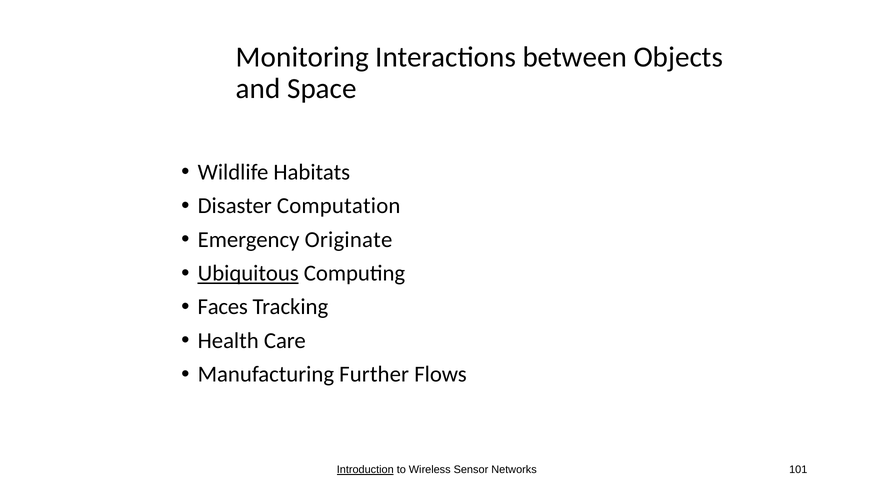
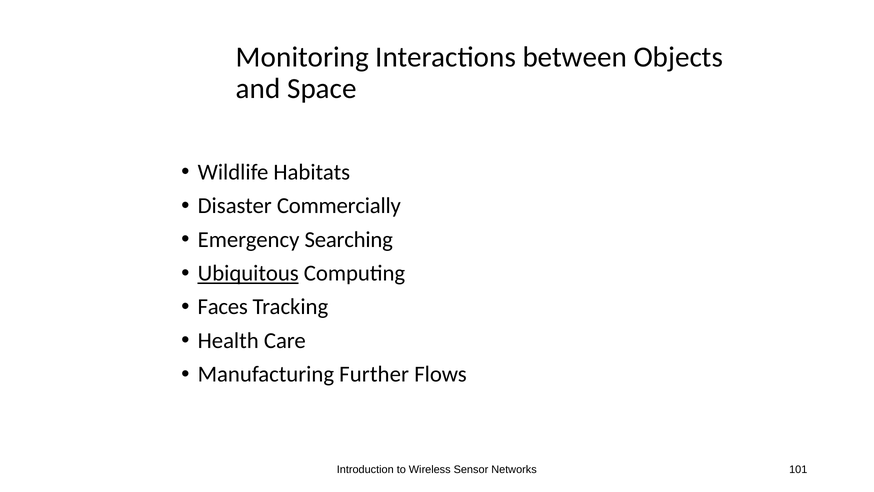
Computation: Computation -> Commercially
Originate: Originate -> Searching
Introduction underline: present -> none
